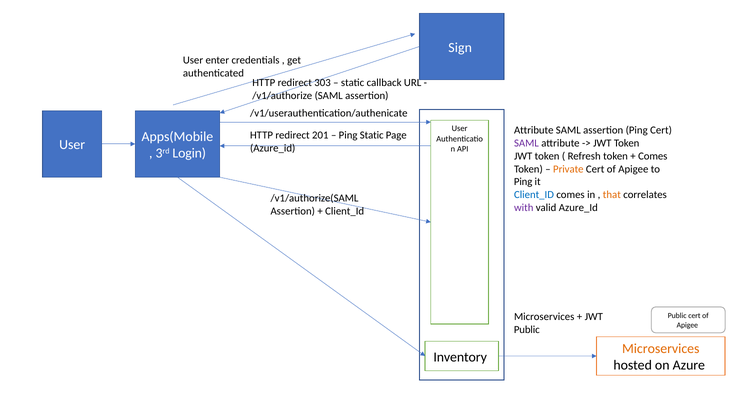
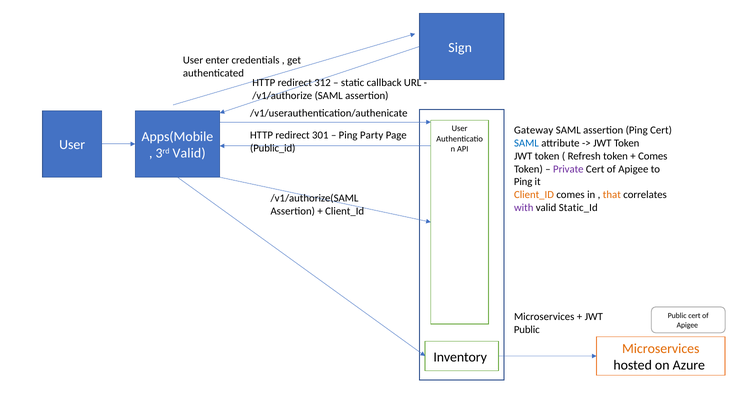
303: 303 -> 312
Attribute at (534, 130): Attribute -> Gateway
201: 201 -> 301
Ping Static: Static -> Party
SAML at (526, 143) colour: purple -> blue
Azure_id at (273, 148): Azure_id -> Public_id
3rd Login: Login -> Valid
Private colour: orange -> purple
Client_ID at (534, 195) colour: blue -> orange
valid Azure_Id: Azure_Id -> Static_Id
